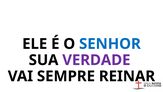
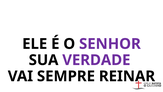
SENHOR colour: blue -> purple
